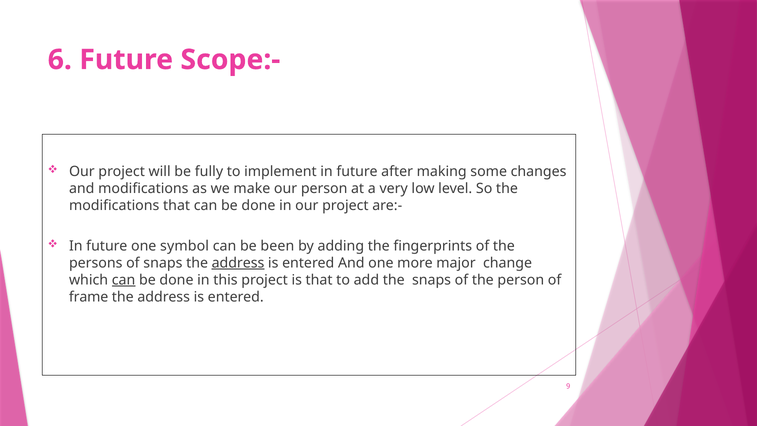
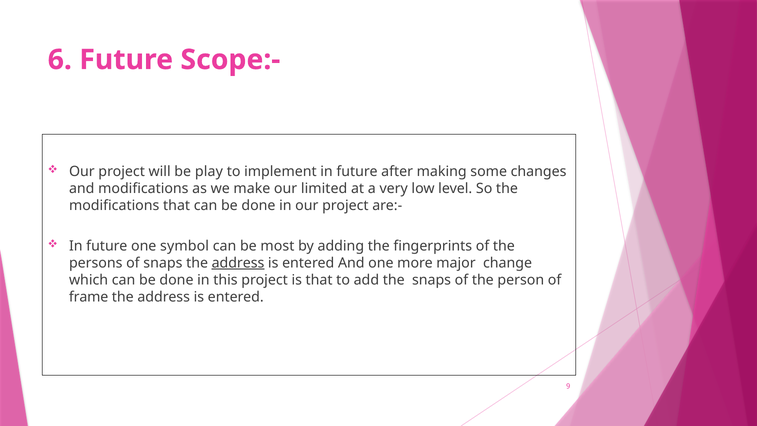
fully: fully -> play
our person: person -> limited
been: been -> most
can at (124, 280) underline: present -> none
